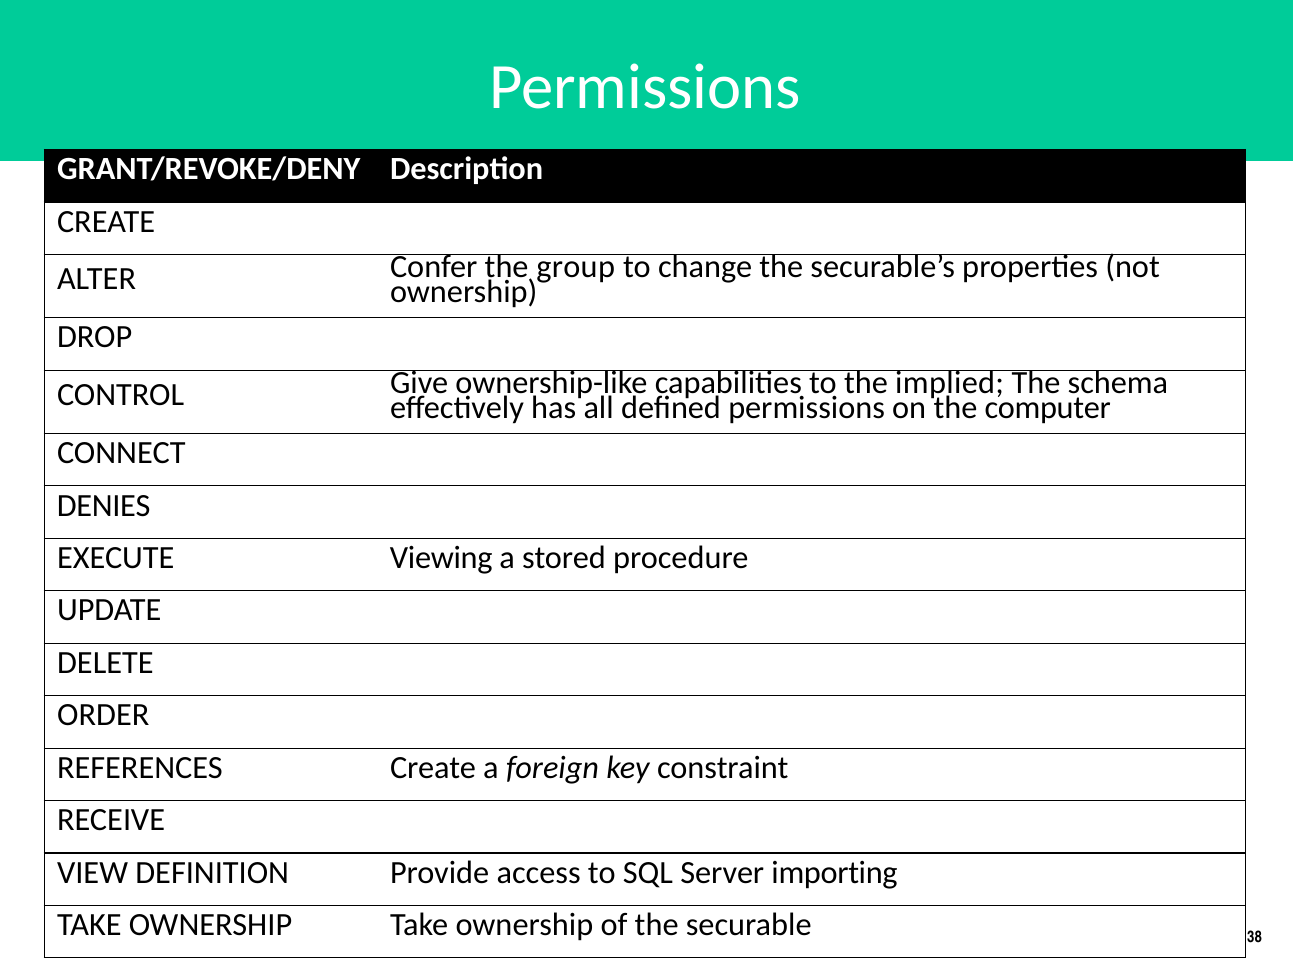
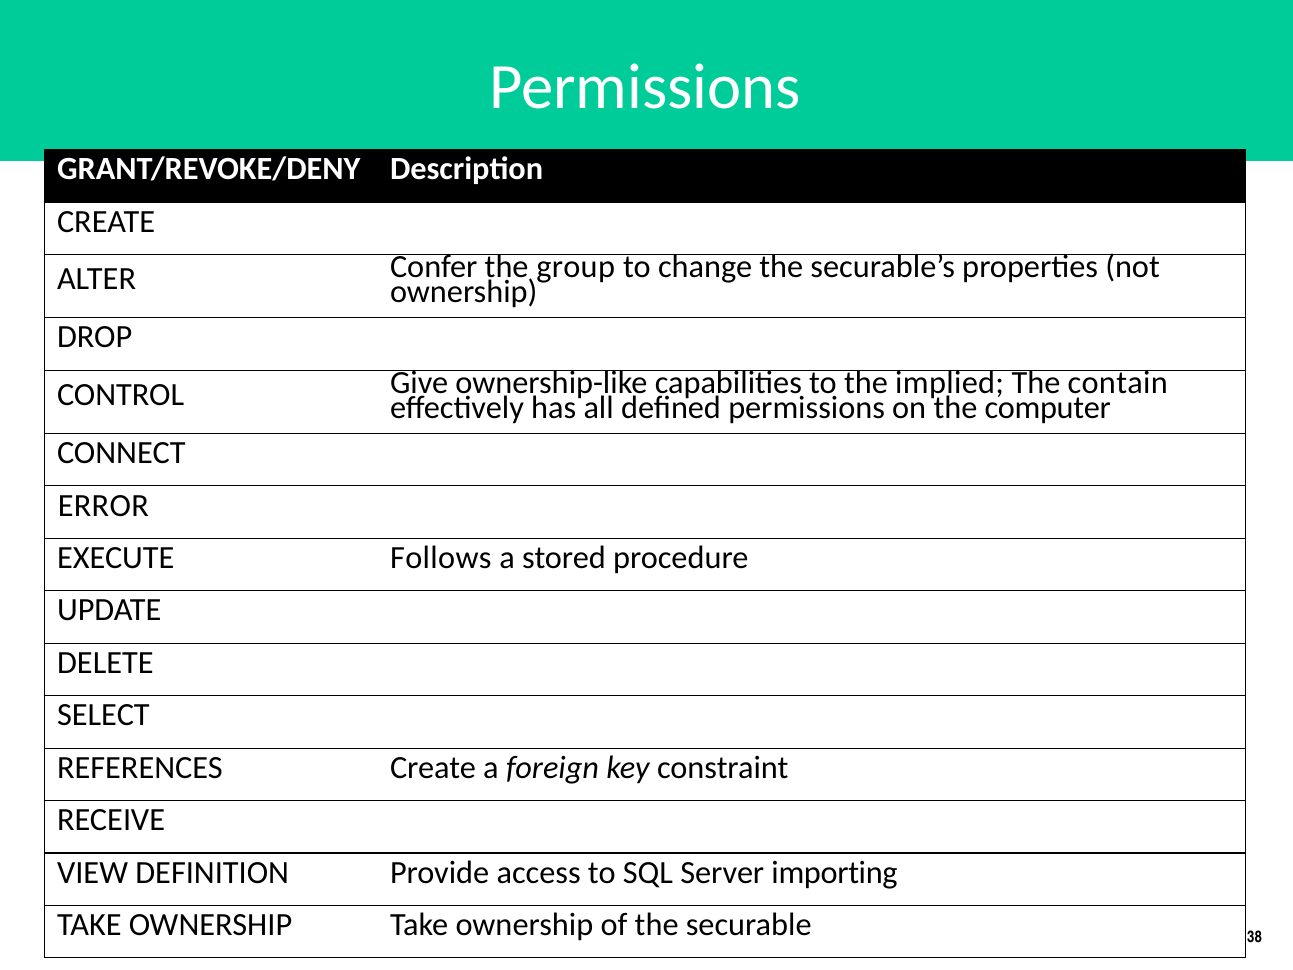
schema: schema -> contain
DENIES: DENIES -> ERROR
Viewing: Viewing -> Follows
ORDER: ORDER -> SELECT
